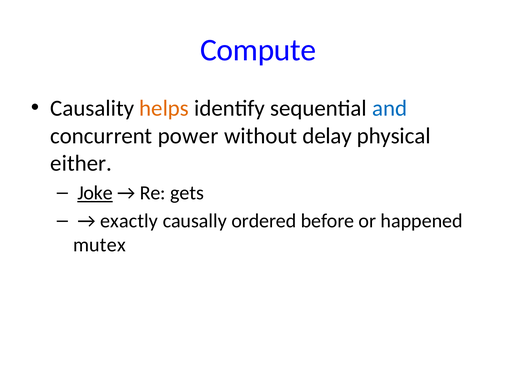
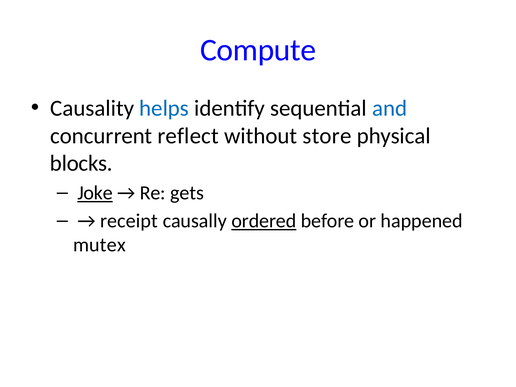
helps colour: orange -> blue
power: power -> reflect
delay: delay -> store
either: either -> blocks
exactly: exactly -> receipt
ordered underline: none -> present
